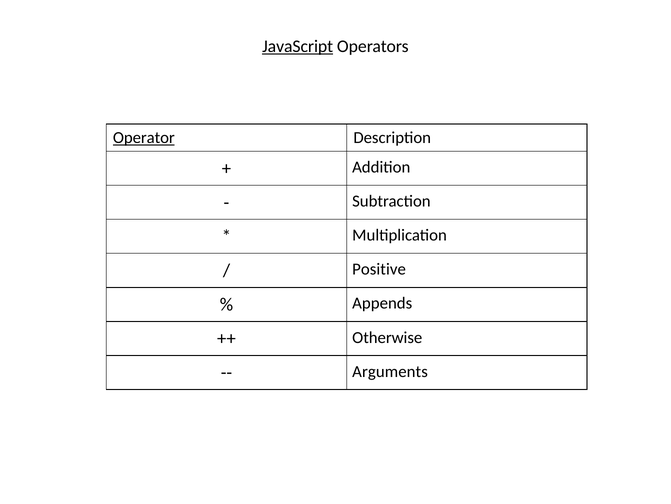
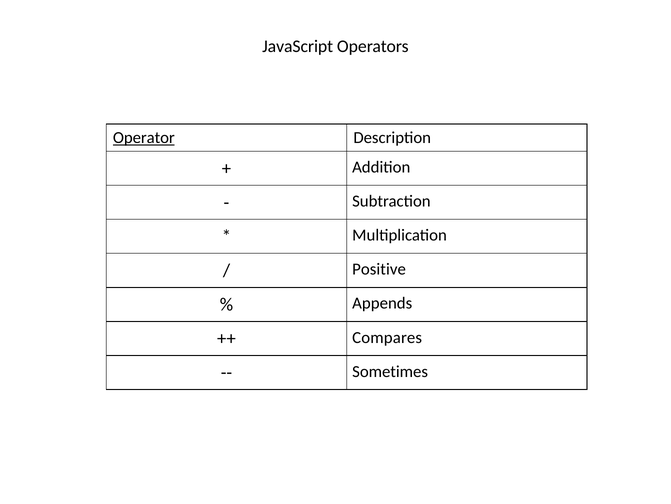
JavaScript underline: present -> none
Otherwise: Otherwise -> Compares
Arguments: Arguments -> Sometimes
